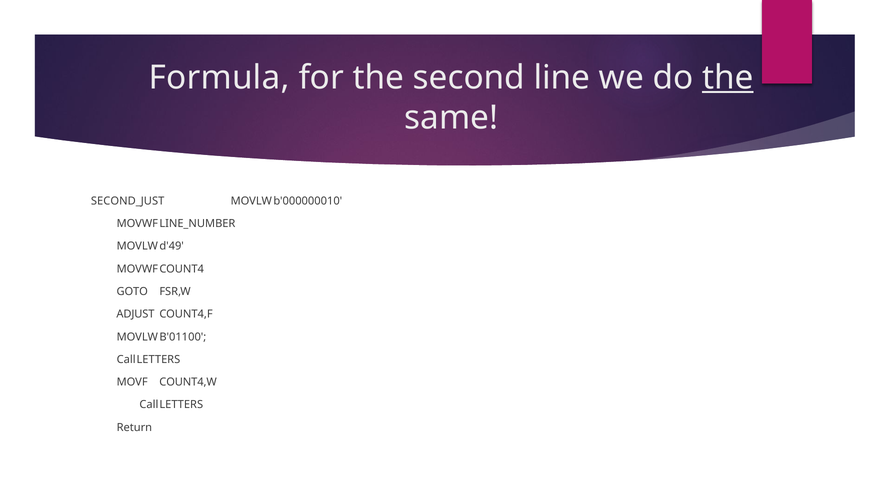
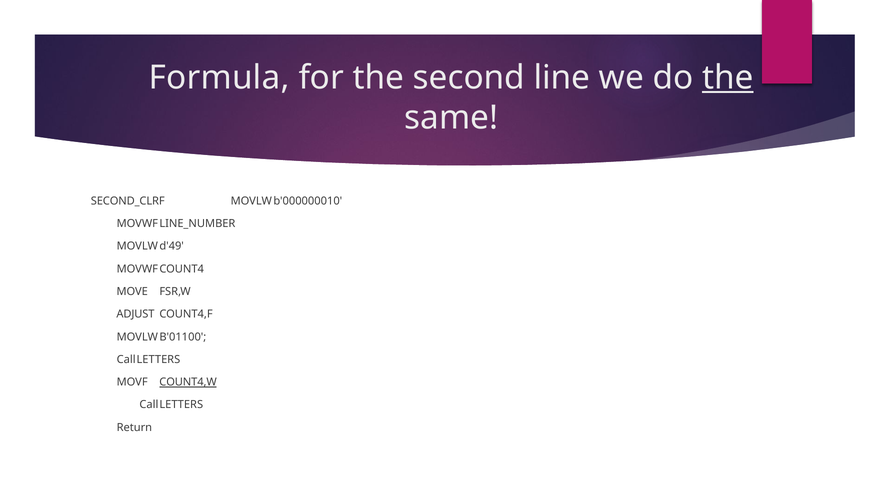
SECOND_JUST: SECOND_JUST -> SECOND_CLRF
GOTO: GOTO -> MOVE
COUNT4,W underline: none -> present
